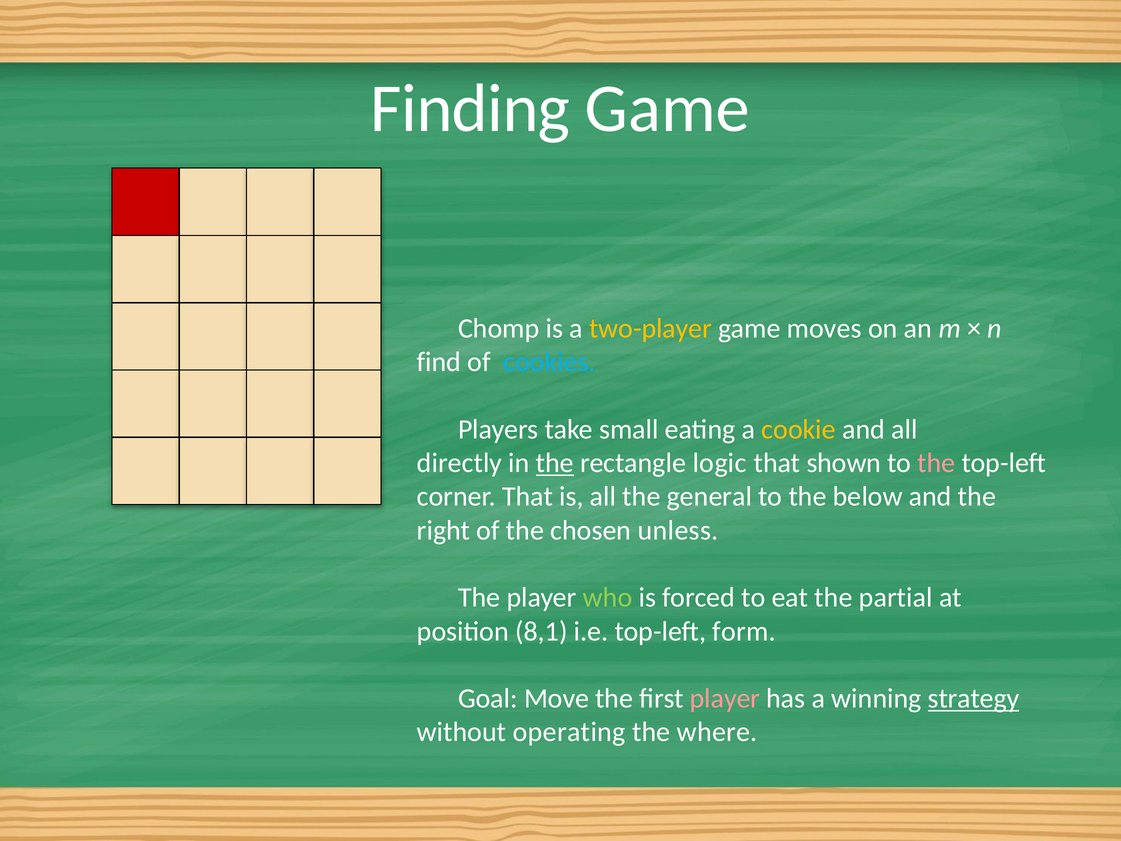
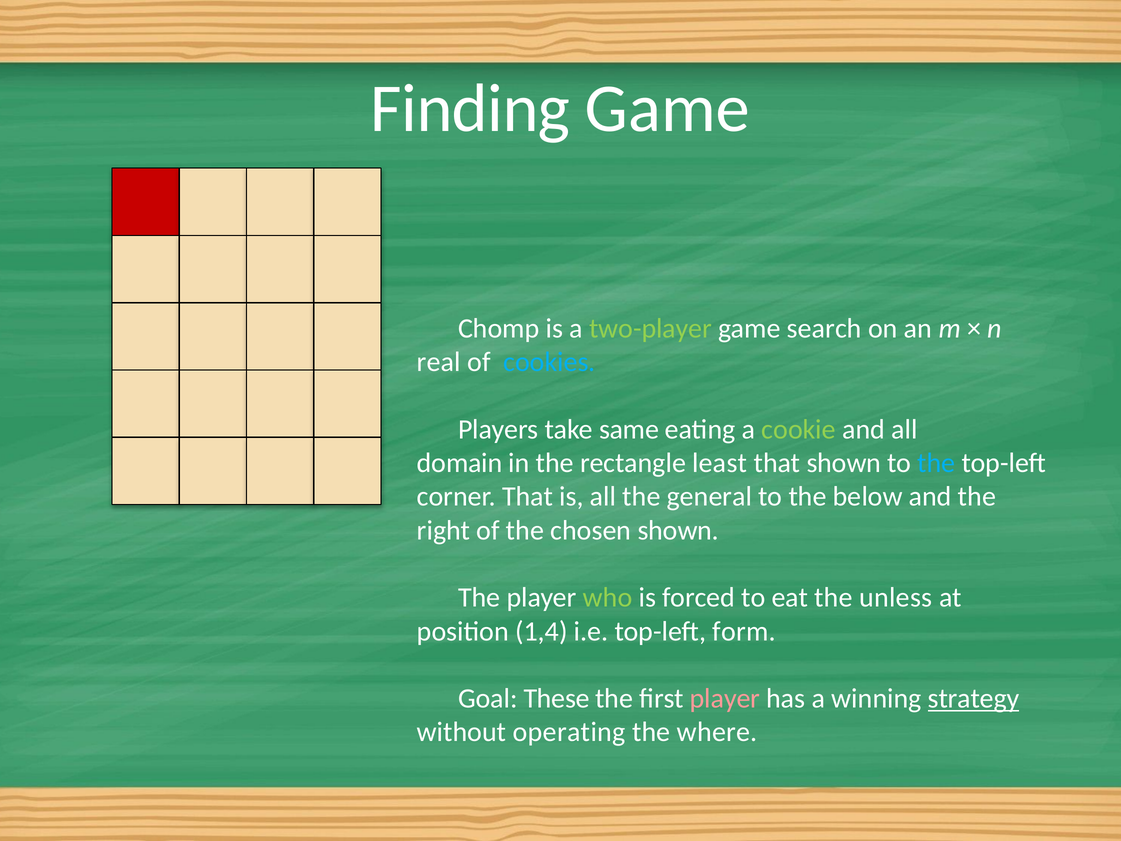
two-player colour: yellow -> light green
moves: moves -> search
find: find -> real
small: small -> same
cookie colour: yellow -> light green
directly: directly -> domain
the at (555, 463) underline: present -> none
logic: logic -> least
the at (936, 463) colour: pink -> light blue
chosen unless: unless -> shown
partial: partial -> unless
8,1: 8,1 -> 1,4
Move: Move -> These
